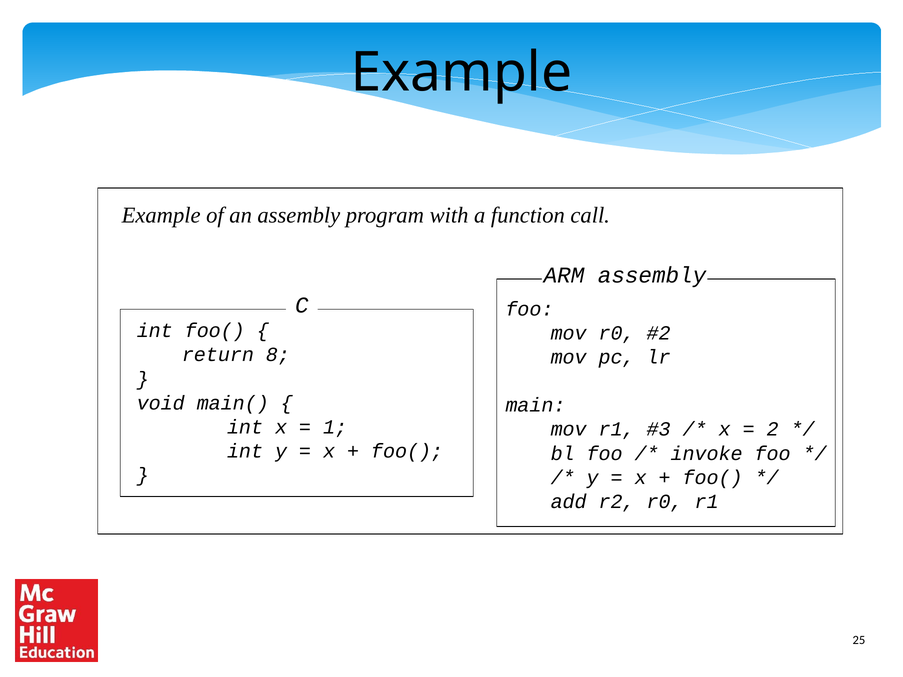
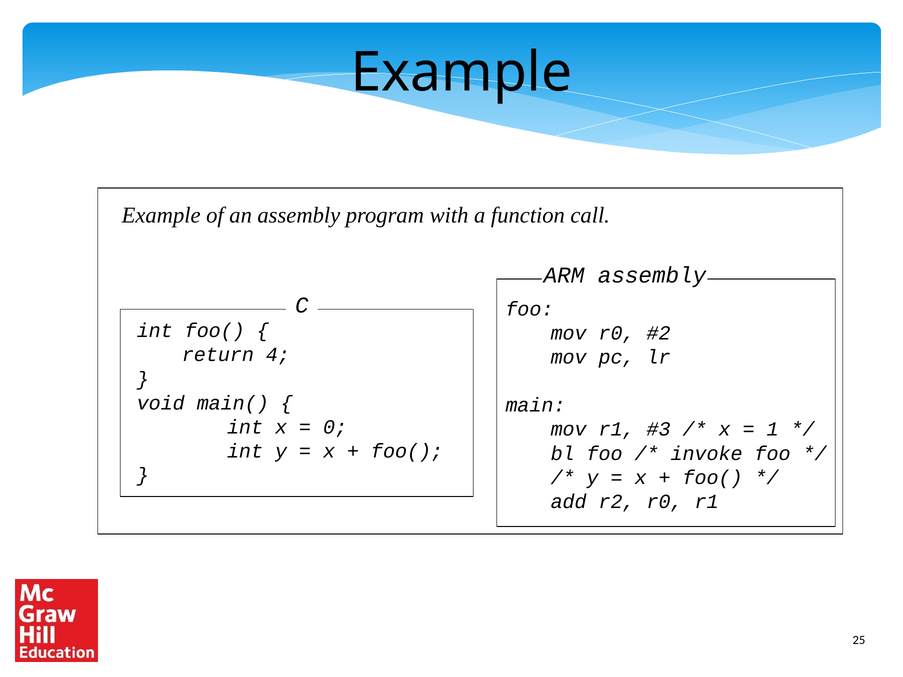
8: 8 -> 4
1: 1 -> 0
2: 2 -> 1
